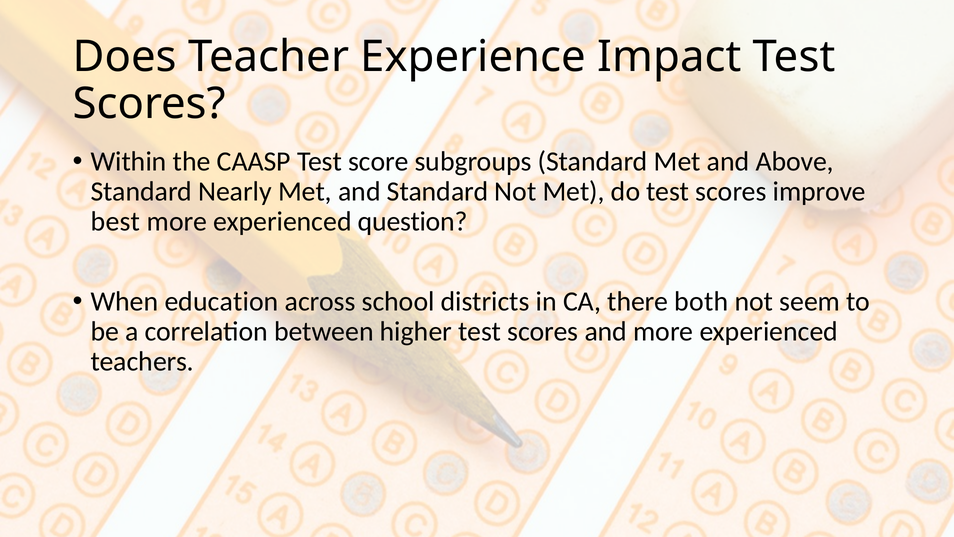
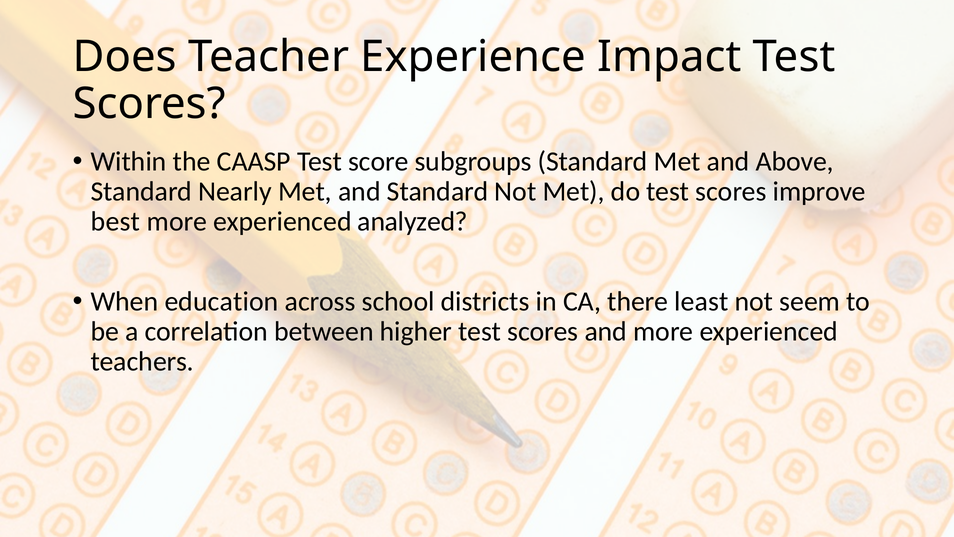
question: question -> analyzed
both: both -> least
